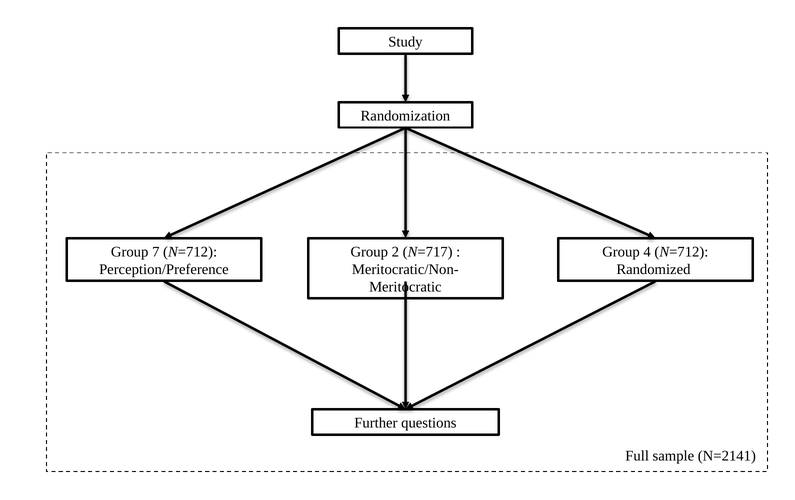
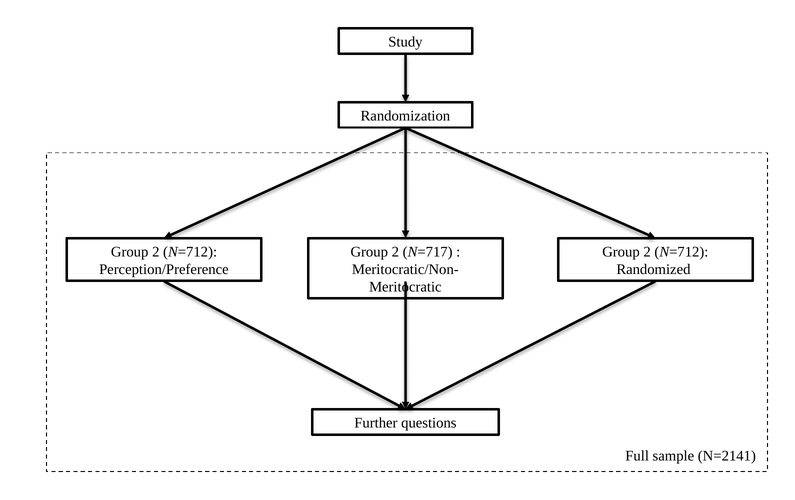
7 at (156, 252): 7 -> 2
4 at (647, 252): 4 -> 2
